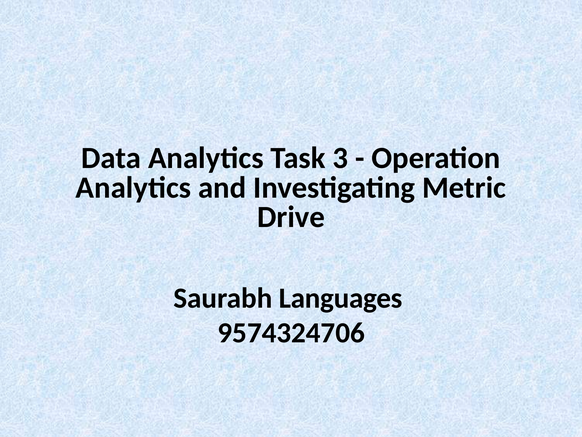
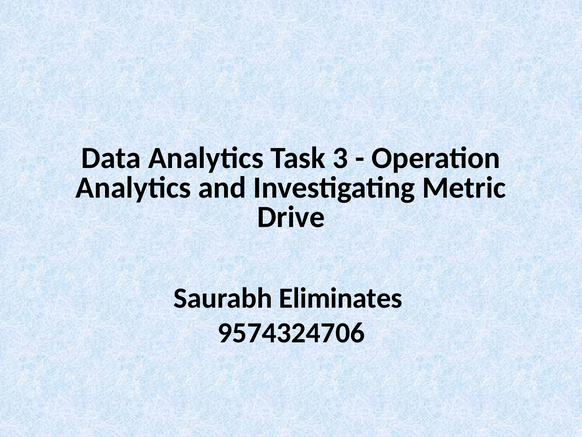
Languages: Languages -> Eliminates
